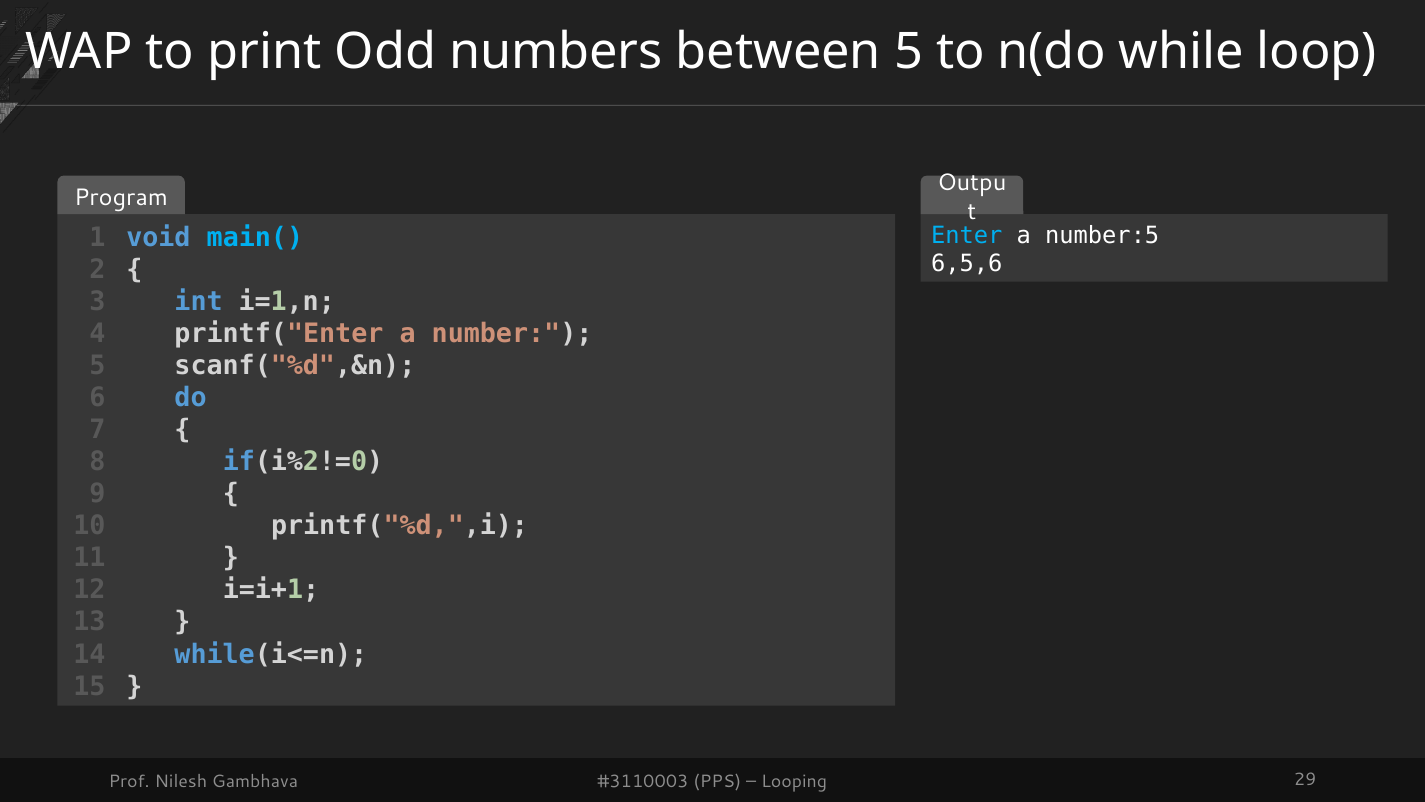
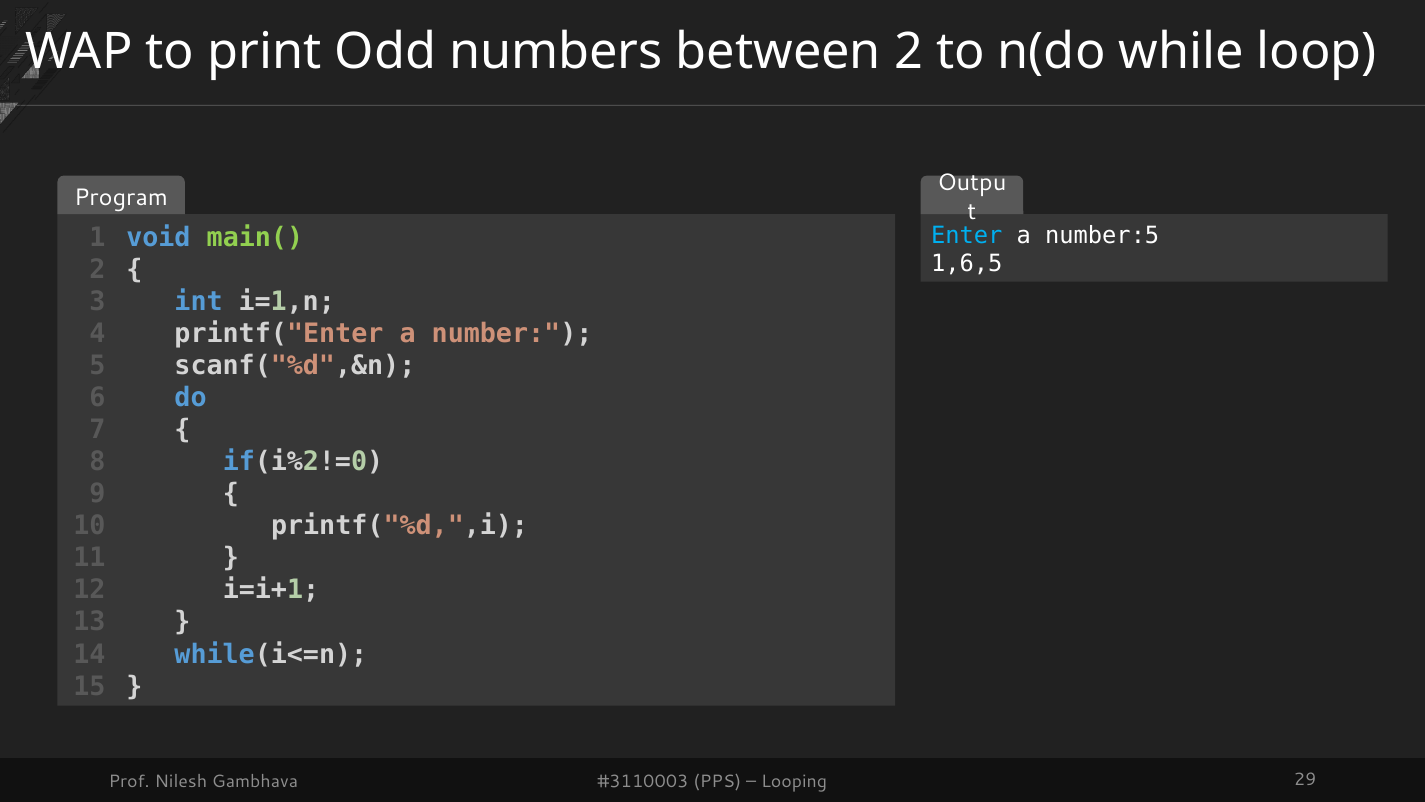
between 5: 5 -> 2
main( colour: light blue -> light green
6,5,6: 6,5,6 -> 1,6,5
